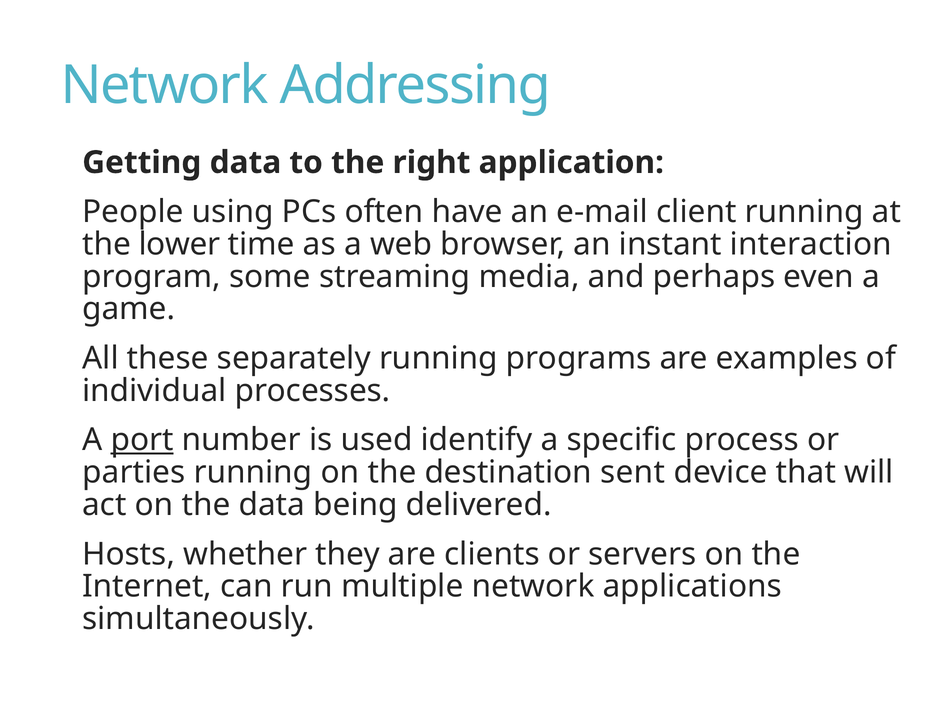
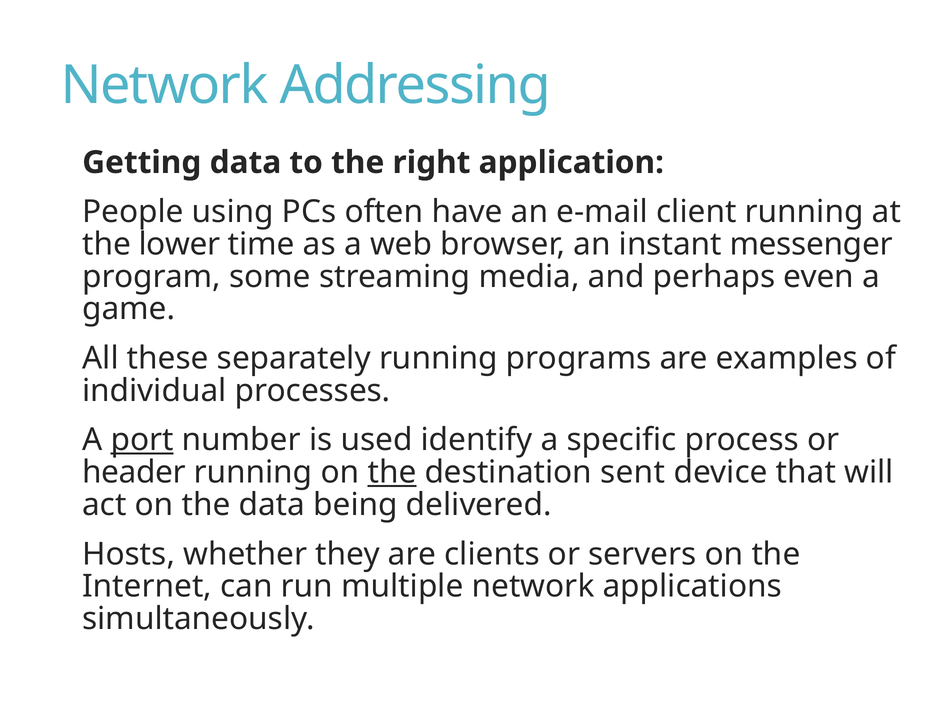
interaction: interaction -> messenger
parties: parties -> header
the at (392, 472) underline: none -> present
